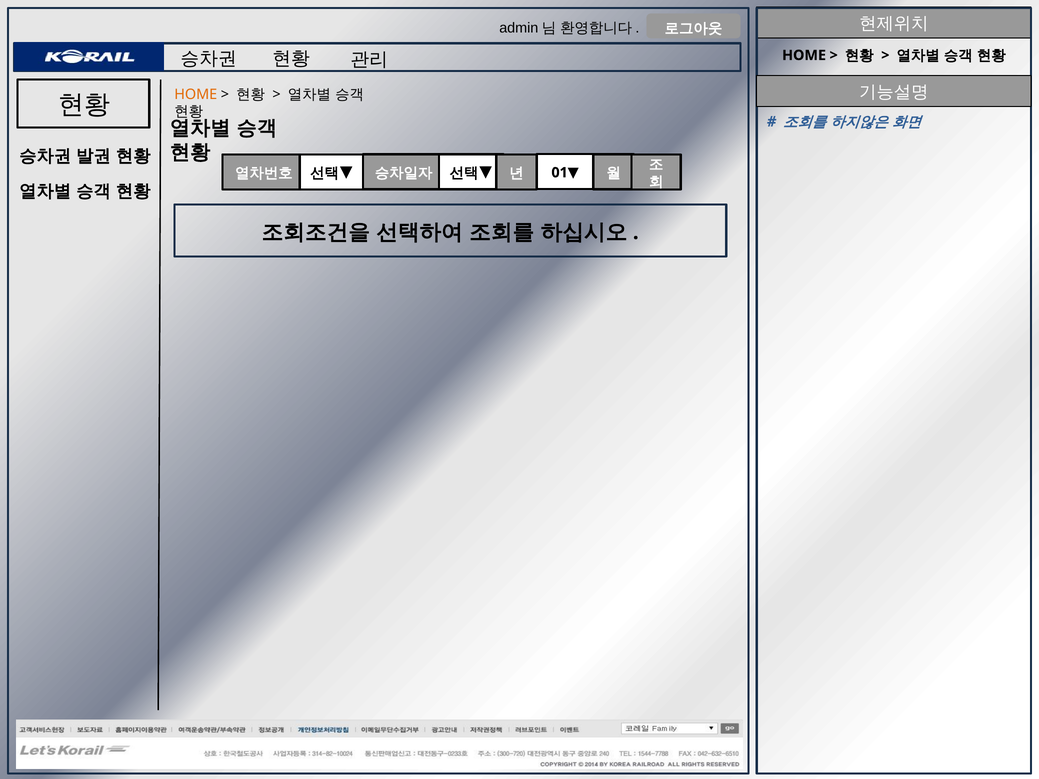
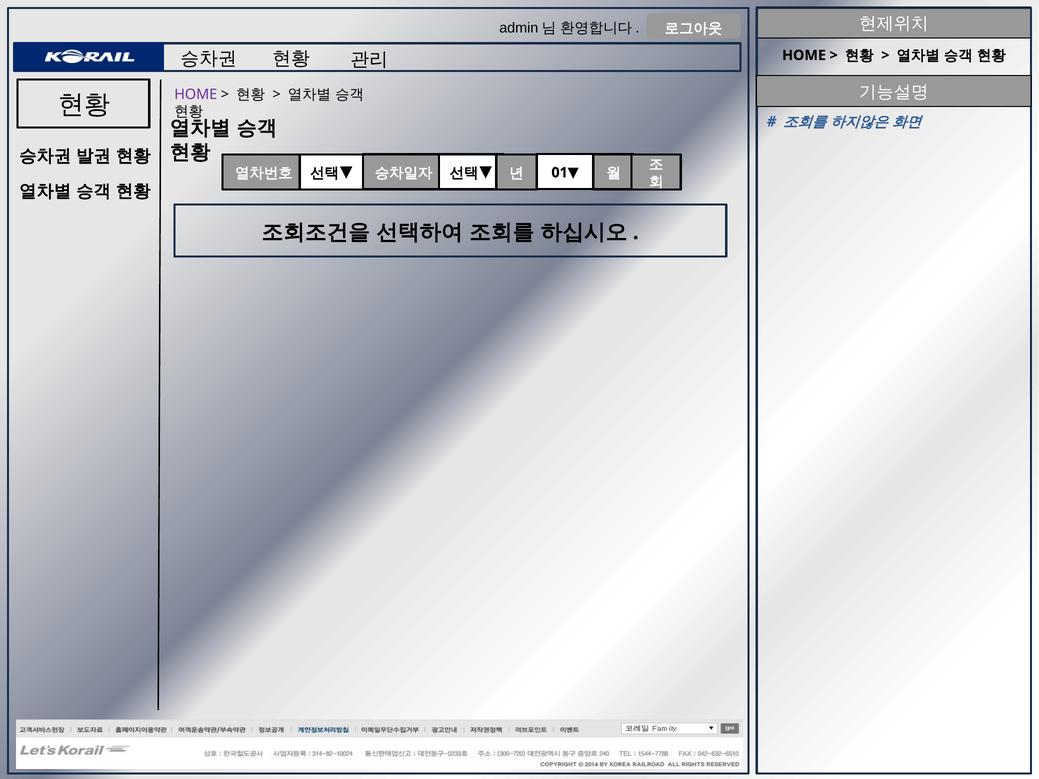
HOME at (196, 94) colour: orange -> purple
